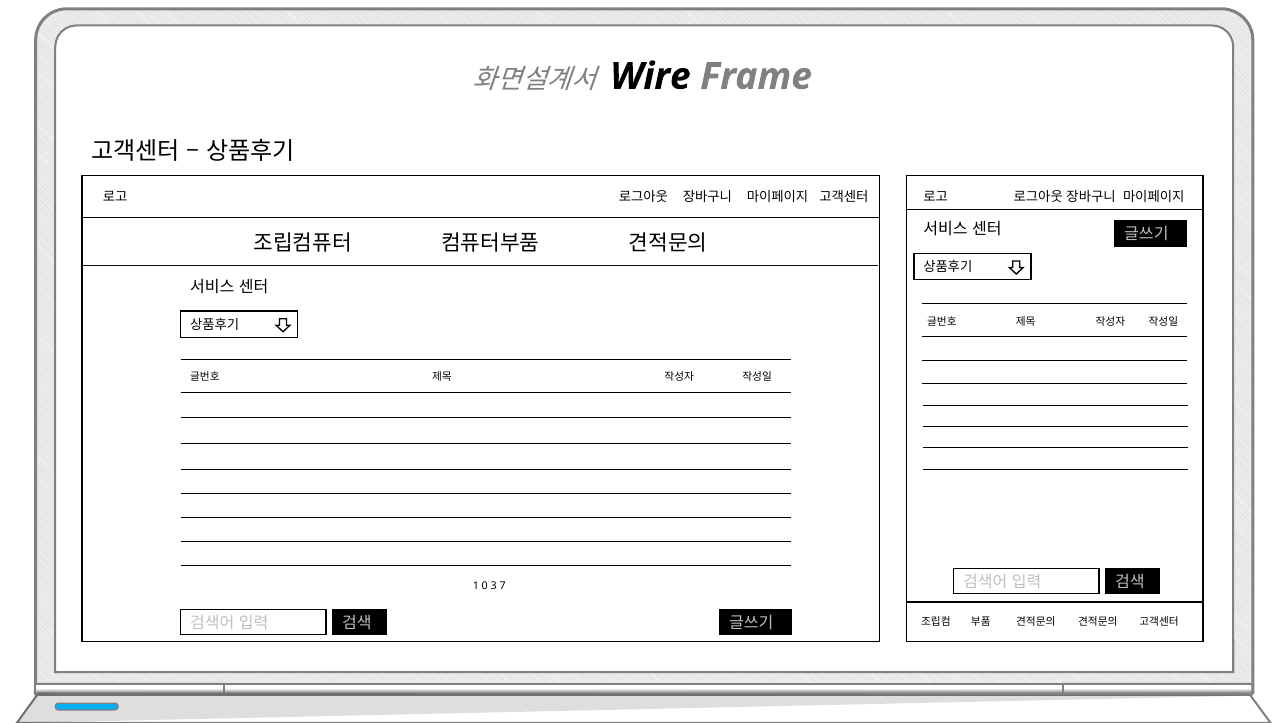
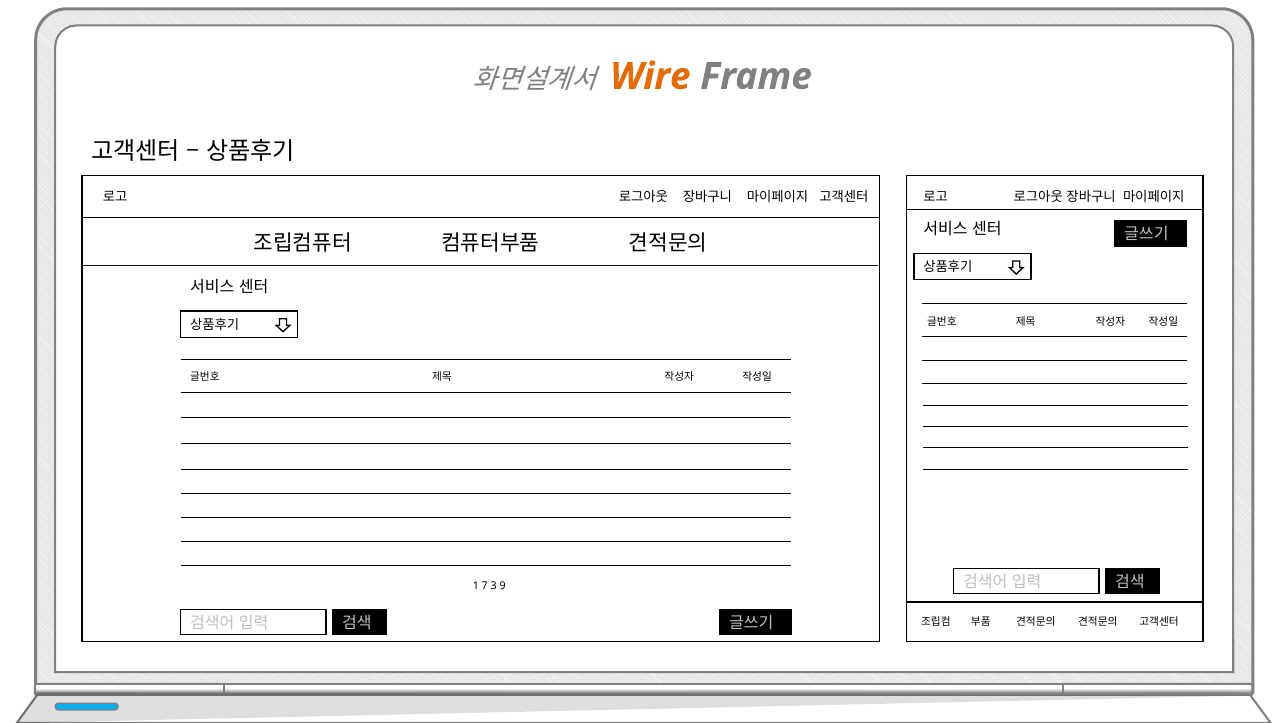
Wire colour: black -> orange
0: 0 -> 7
7: 7 -> 9
